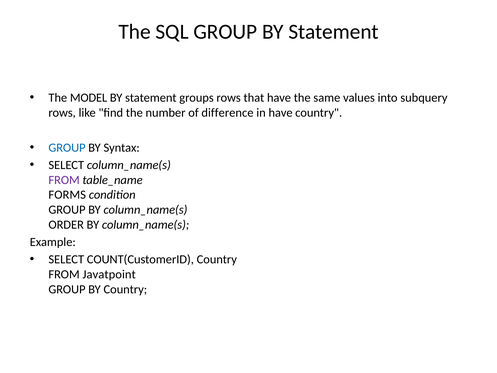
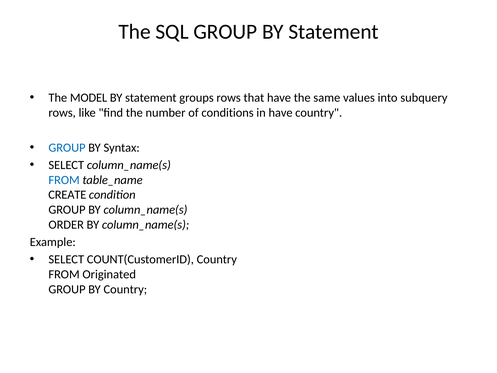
difference: difference -> conditions
FROM at (64, 180) colour: purple -> blue
FORMS: FORMS -> CREATE
Javatpoint: Javatpoint -> Originated
